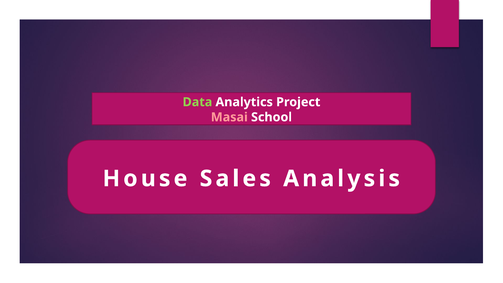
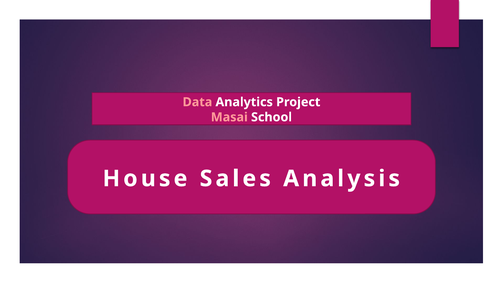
Data colour: light green -> pink
